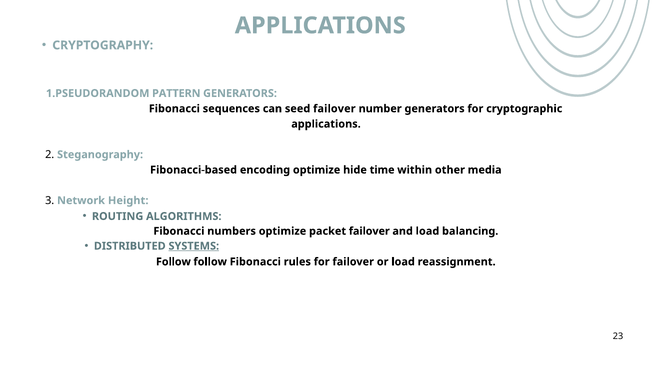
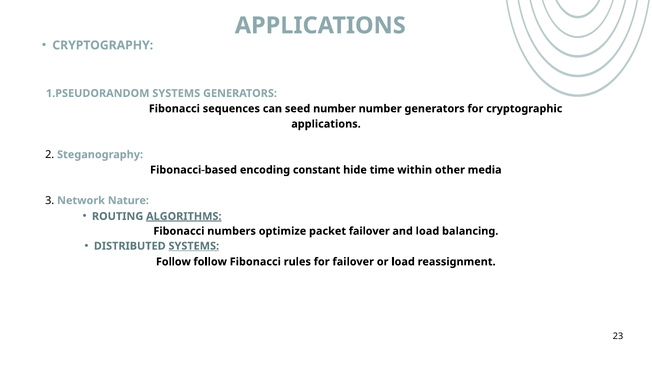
PATTERN at (176, 93): PATTERN -> SYSTEMS
seed failover: failover -> number
encoding optimize: optimize -> constant
Height: Height -> Nature
ALGORITHMS underline: none -> present
